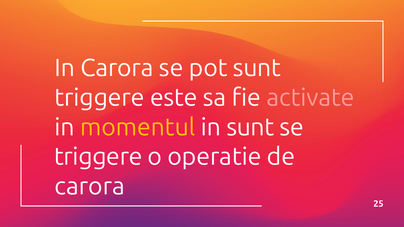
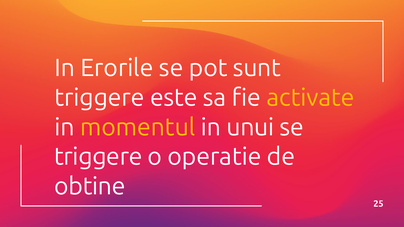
In Carora: Carora -> Erorile
activate colour: pink -> yellow
in sunt: sunt -> unui
carora at (90, 187): carora -> obtine
